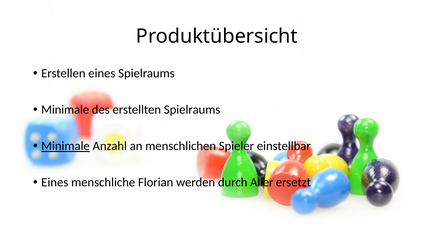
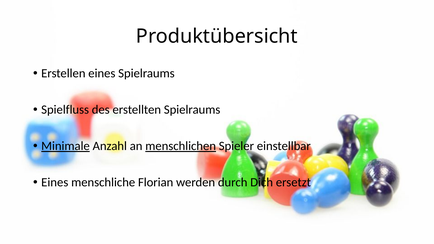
Minimale at (65, 110): Minimale -> Spielfluss
menschlichen underline: none -> present
Aller: Aller -> Dich
